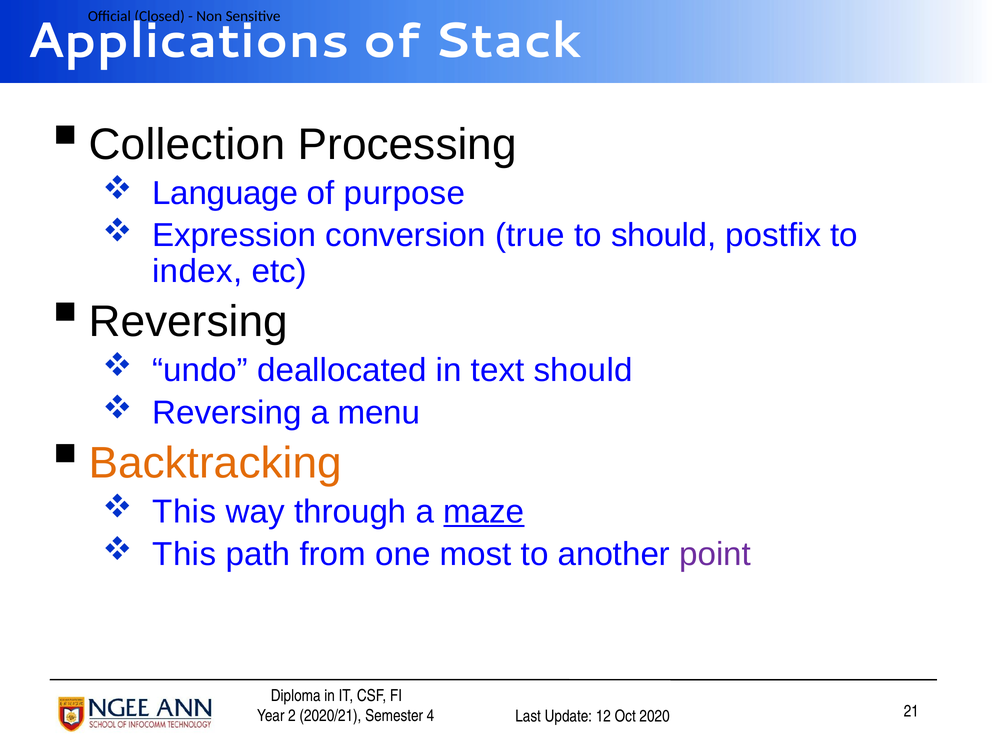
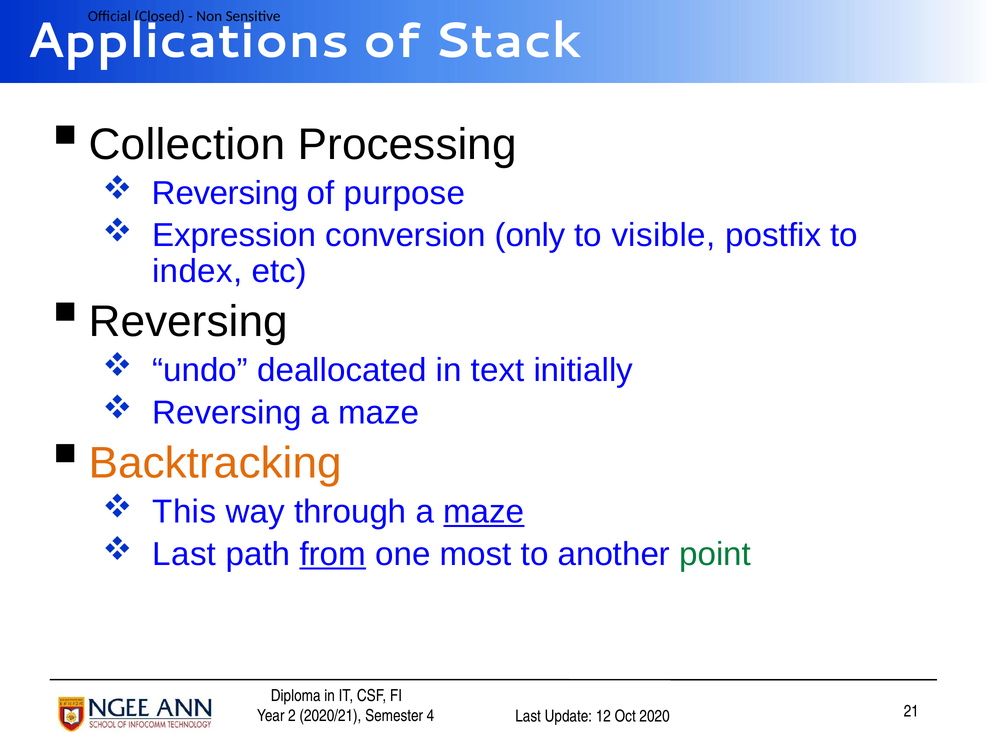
Language at (225, 193): Language -> Reversing
true: true -> only
to should: should -> visible
text should: should -> initially
Reversing a menu: menu -> maze
This at (184, 554): This -> Last
from underline: none -> present
point colour: purple -> green
